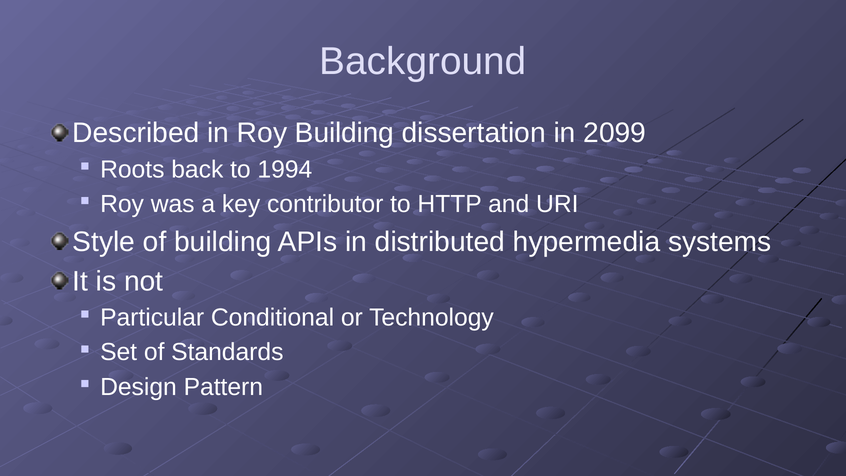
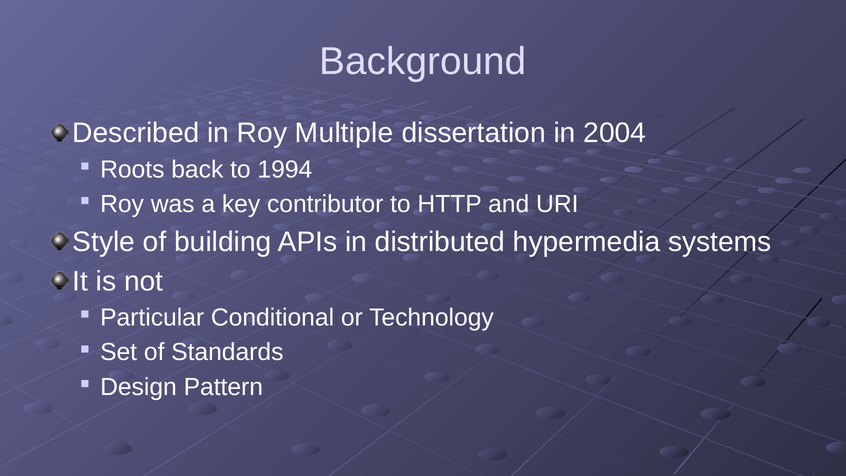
Roy Building: Building -> Multiple
2099: 2099 -> 2004
